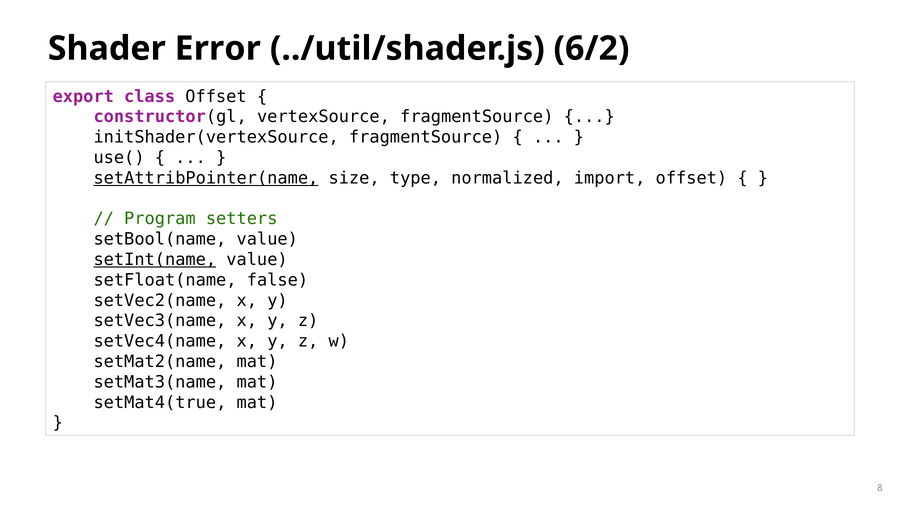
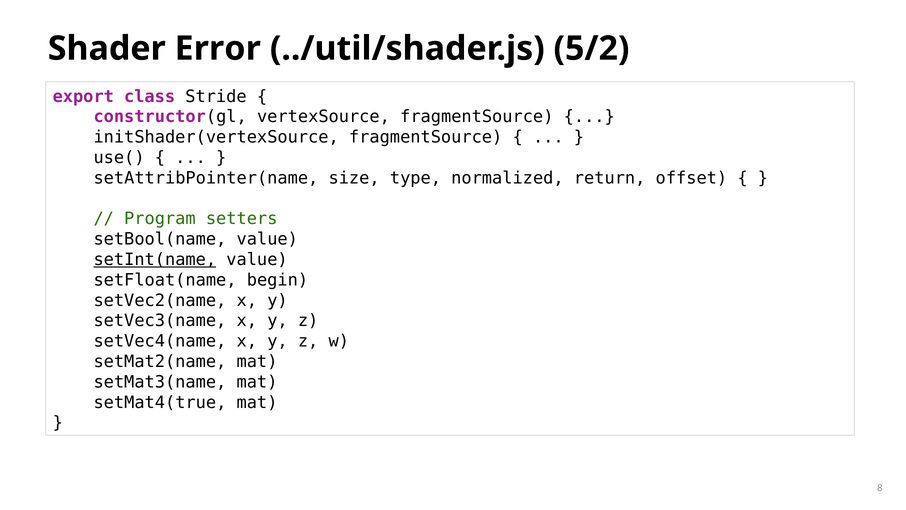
6/2: 6/2 -> 5/2
class Offset: Offset -> Stride
setAttribPointer(name underline: present -> none
import: import -> return
false: false -> begin
